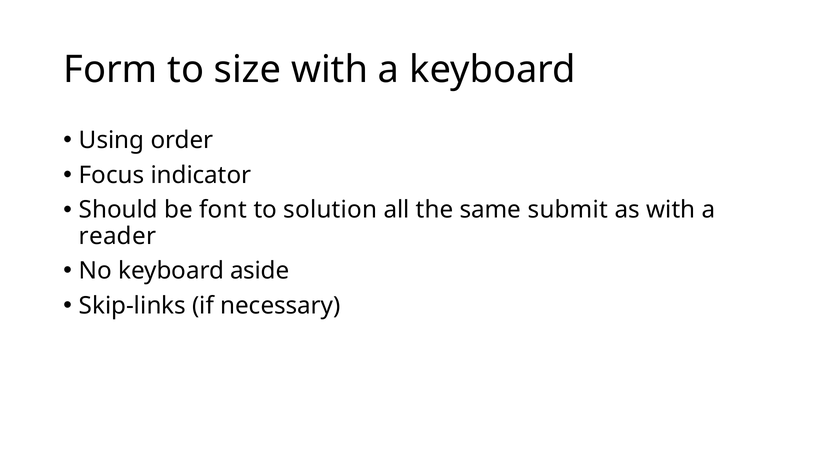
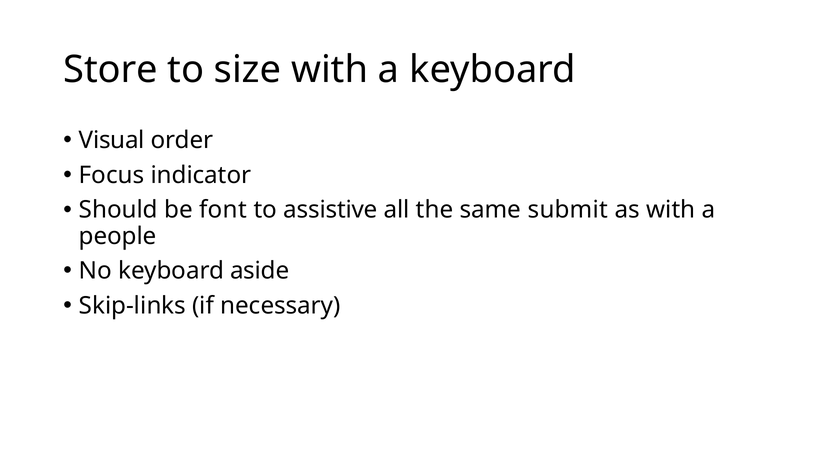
Form: Form -> Store
Using: Using -> Visual
solution: solution -> assistive
reader: reader -> people
